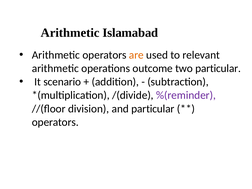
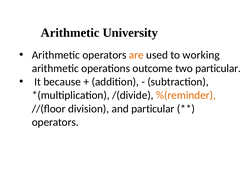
Islamabad: Islamabad -> University
relevant: relevant -> working
scenario: scenario -> because
%(reminder colour: purple -> orange
